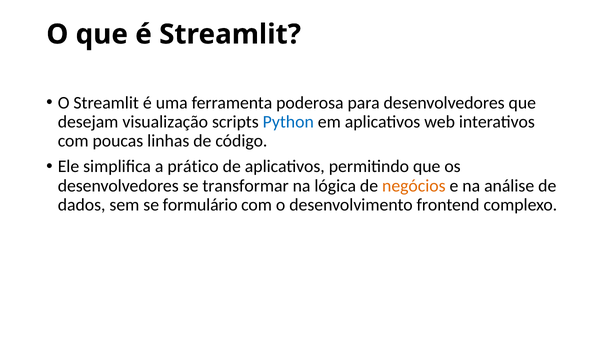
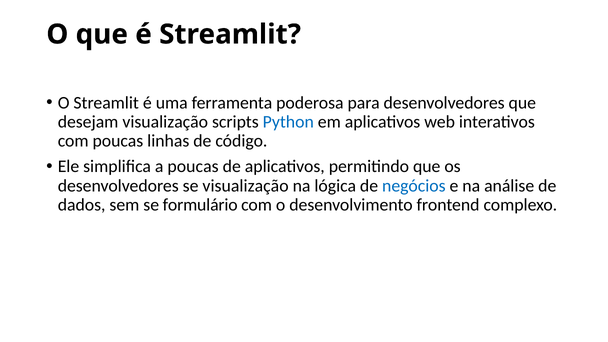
a prático: prático -> poucas
se transformar: transformar -> visualização
negócios colour: orange -> blue
